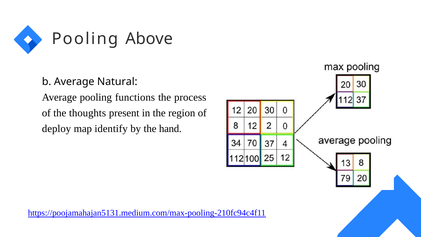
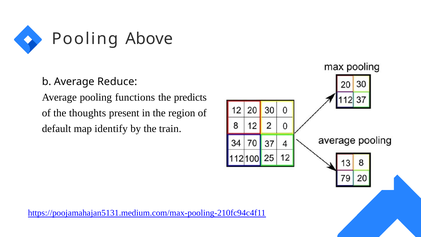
Natural: Natural -> Reduce
process: process -> predicts
deploy: deploy -> default
hand: hand -> train
